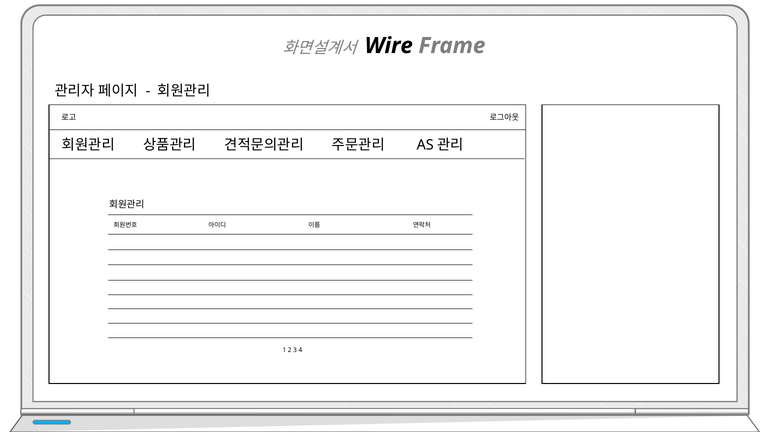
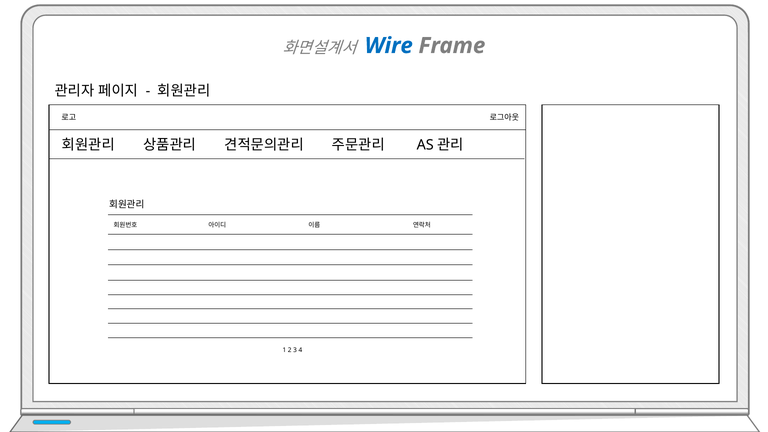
Wire colour: black -> blue
